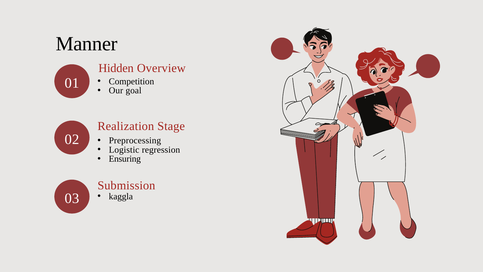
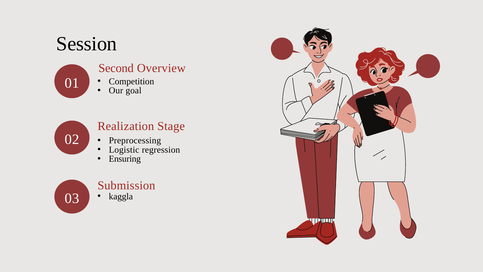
Manner: Manner -> Session
Hidden: Hidden -> Second
